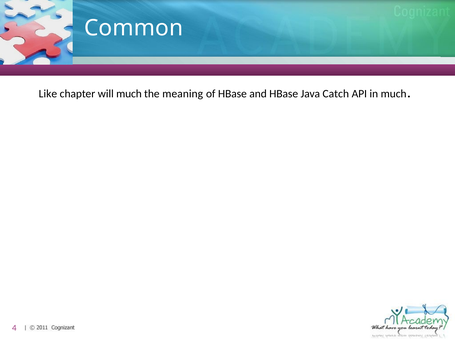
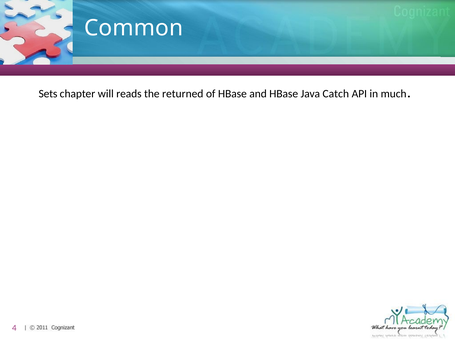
Like: Like -> Sets
will much: much -> reads
meaning: meaning -> returned
